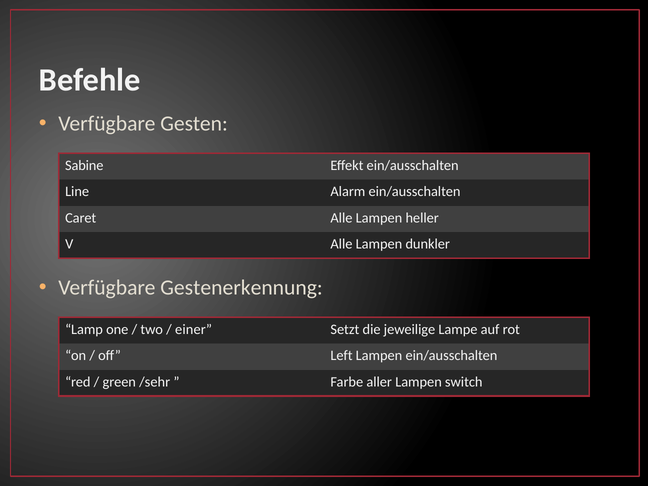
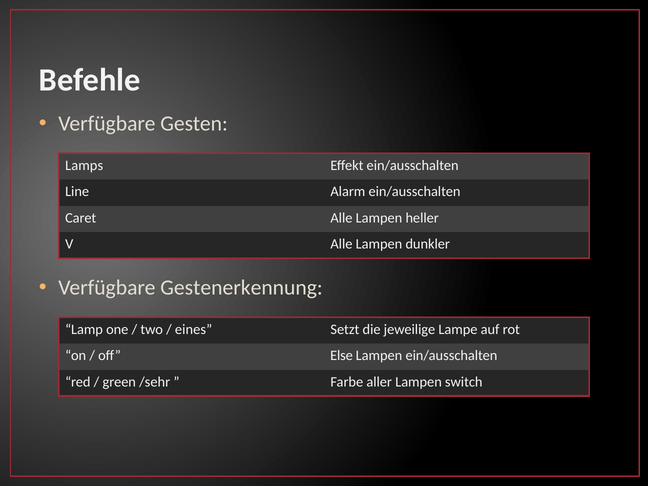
Sabine: Sabine -> Lamps
einer: einer -> eines
Left: Left -> Else
